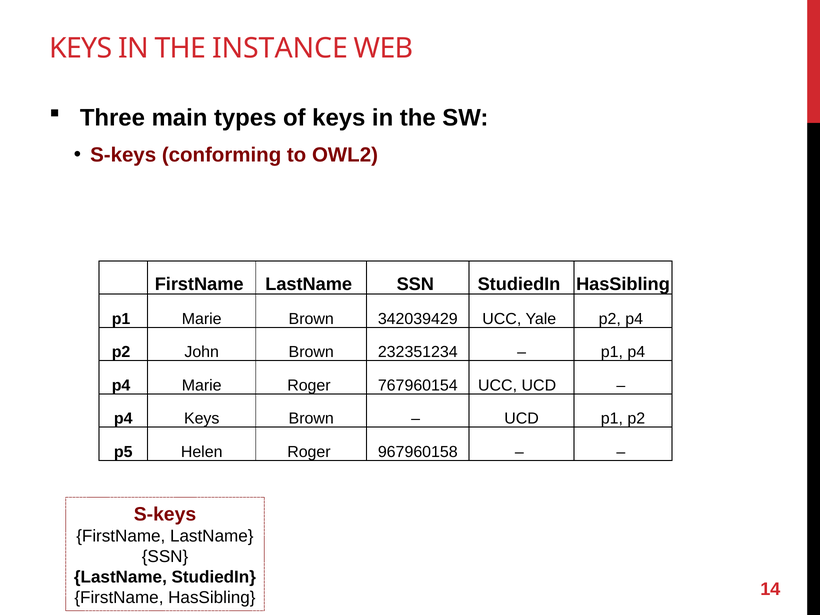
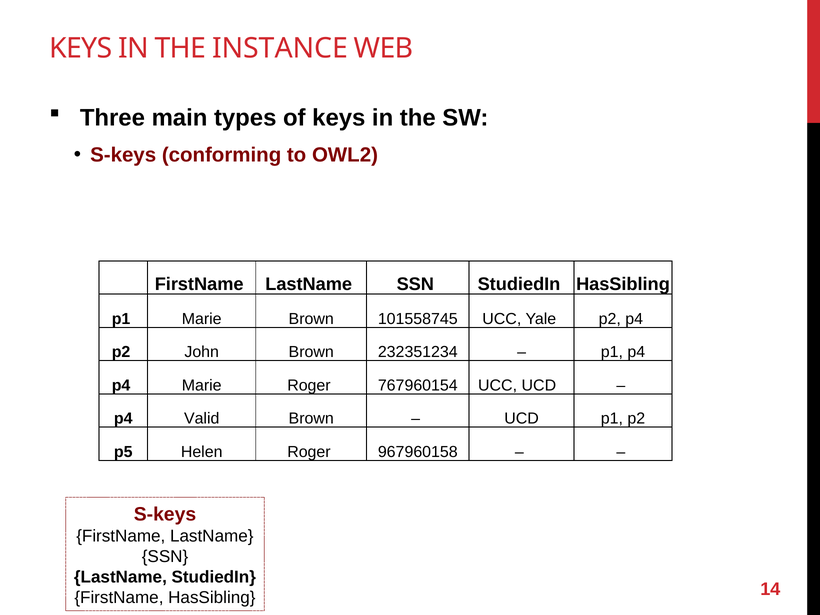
342039429: 342039429 -> 101558745
p4 Keys: Keys -> Valid
